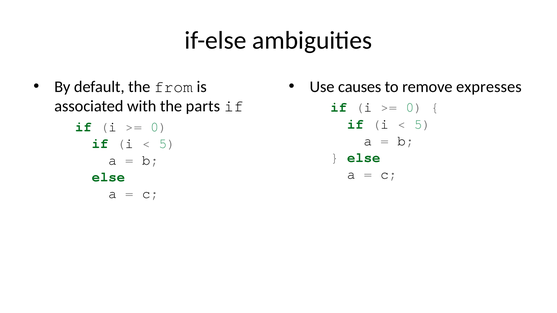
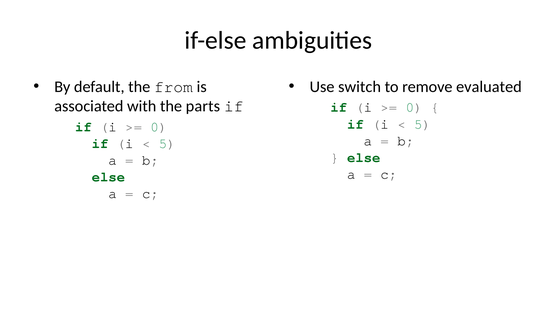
causes: causes -> switch
expresses: expresses -> evaluated
